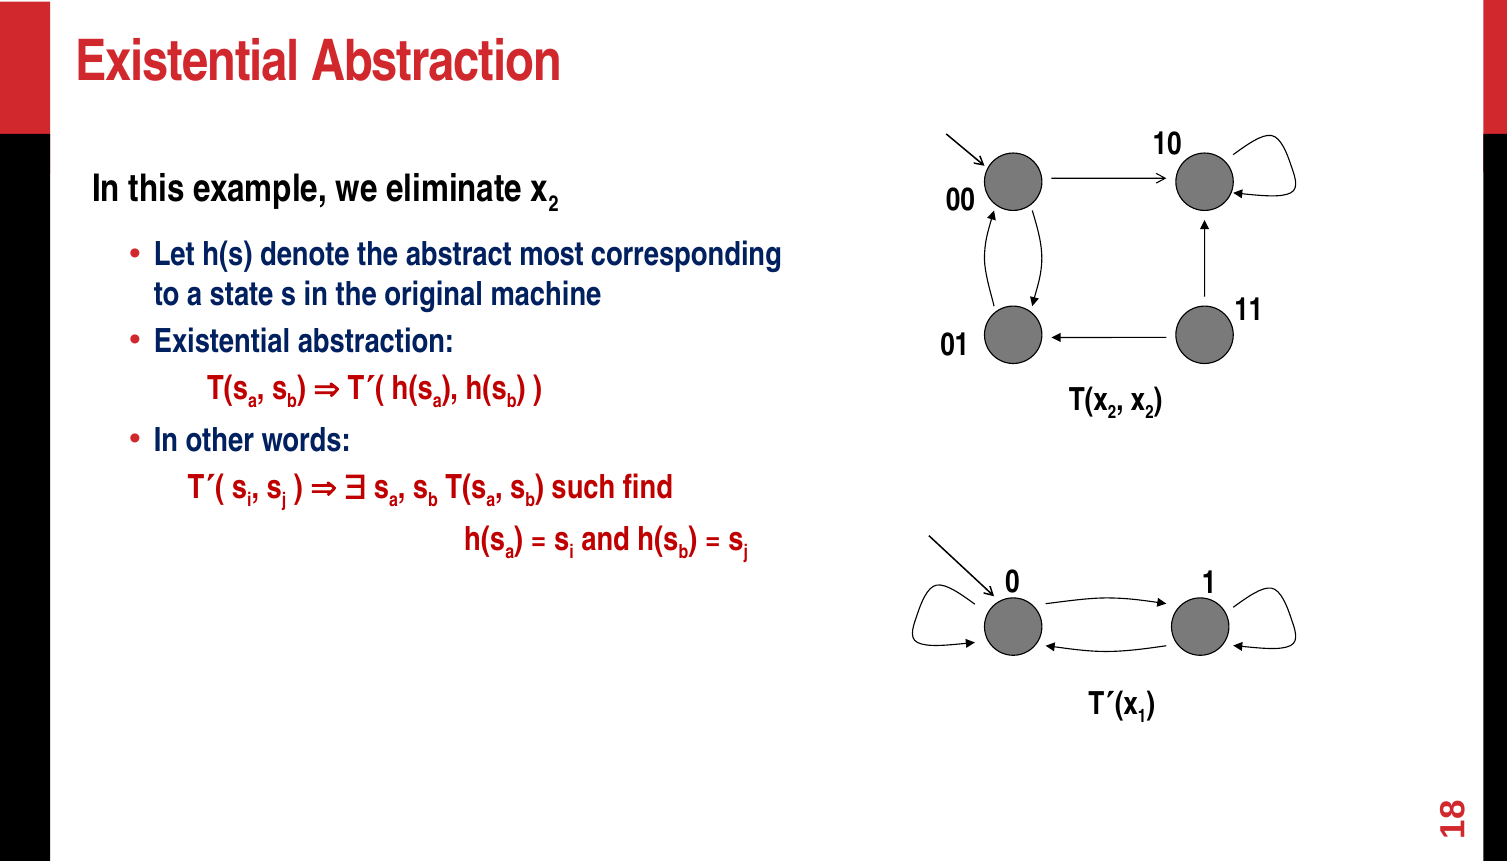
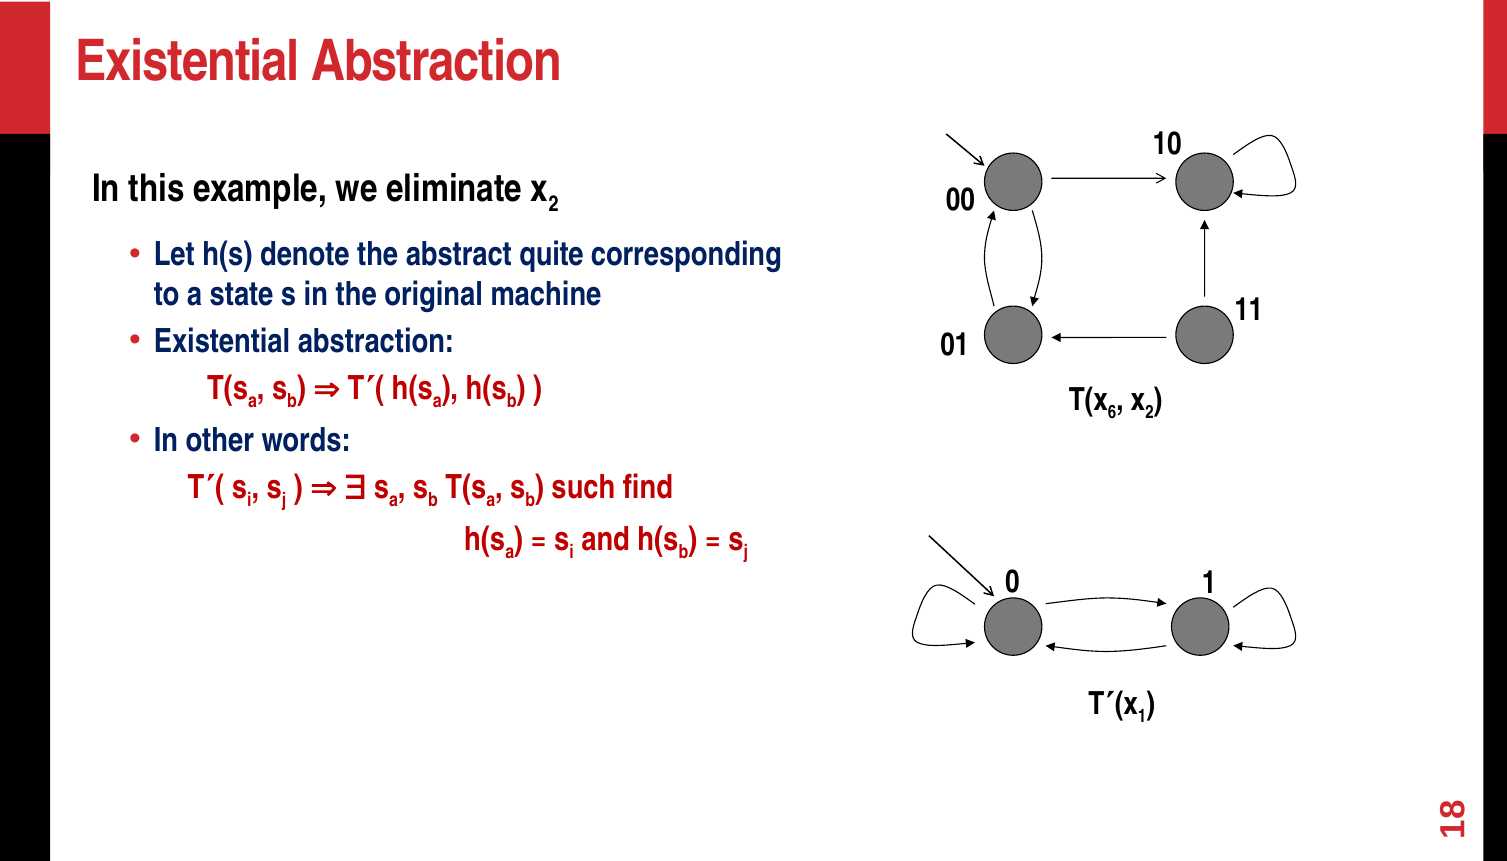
most: most -> quite
2 at (1112, 412): 2 -> 6
